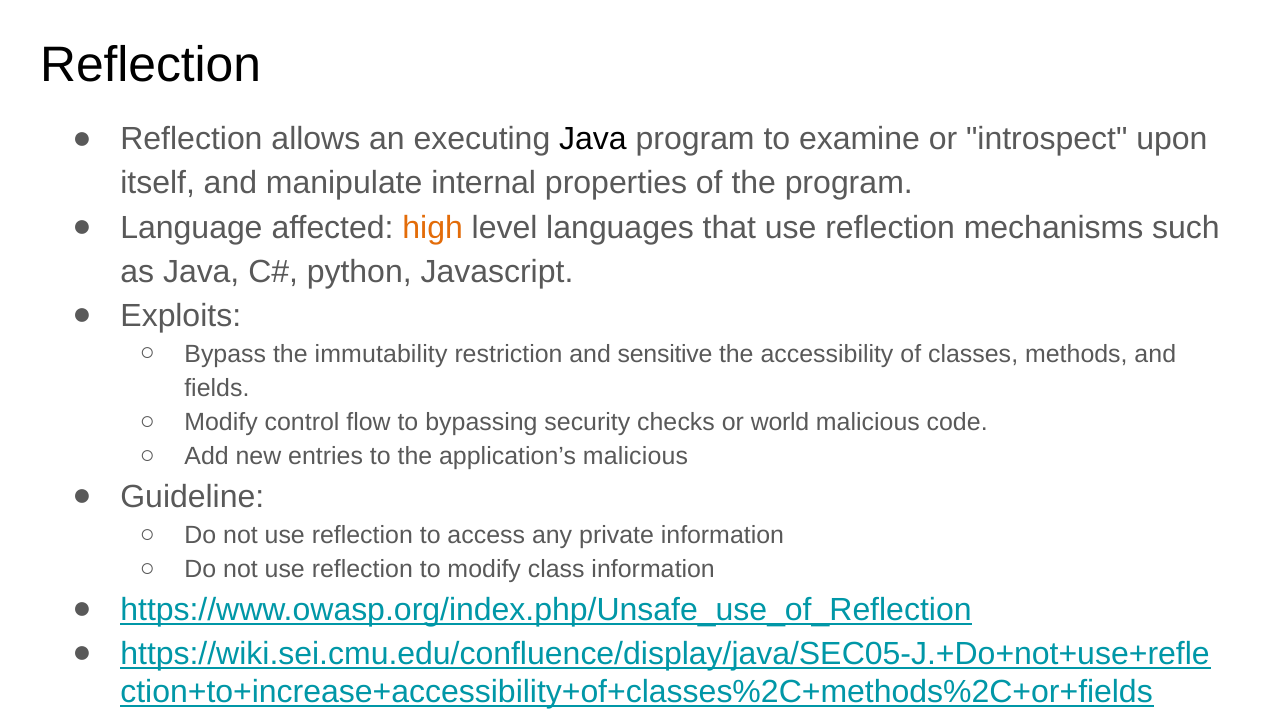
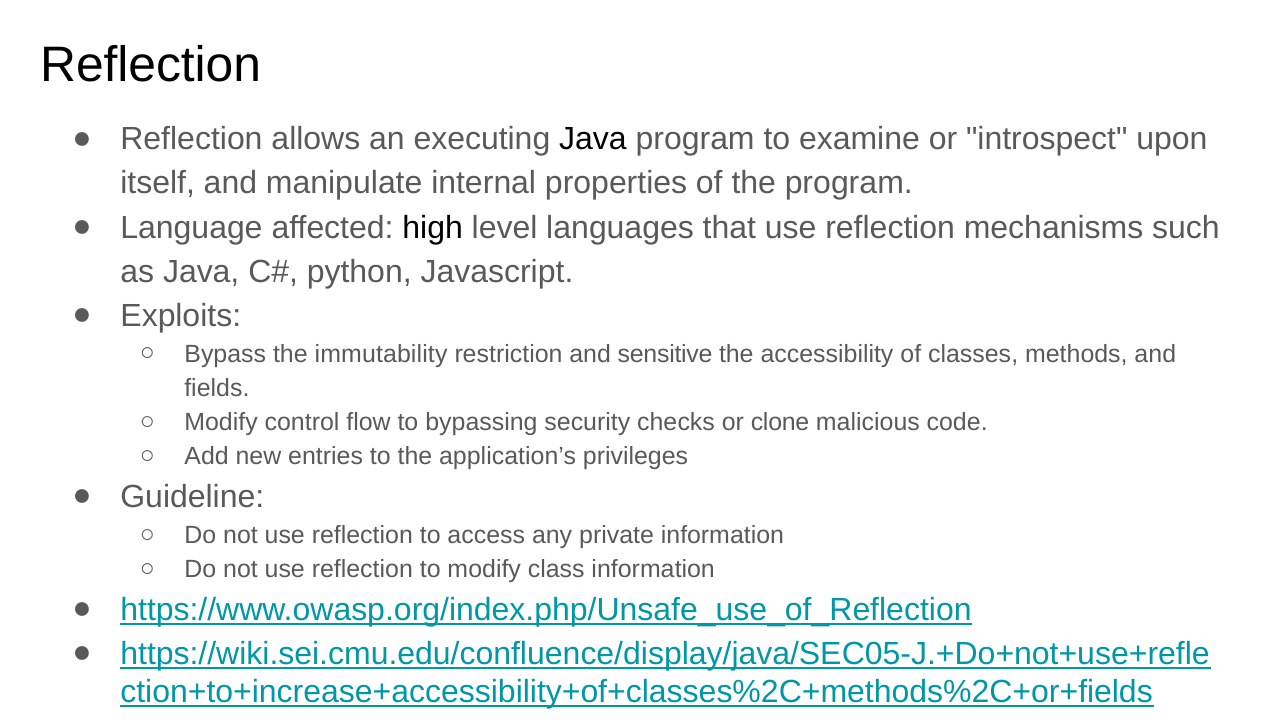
high colour: orange -> black
world: world -> clone
application’s malicious: malicious -> privileges
